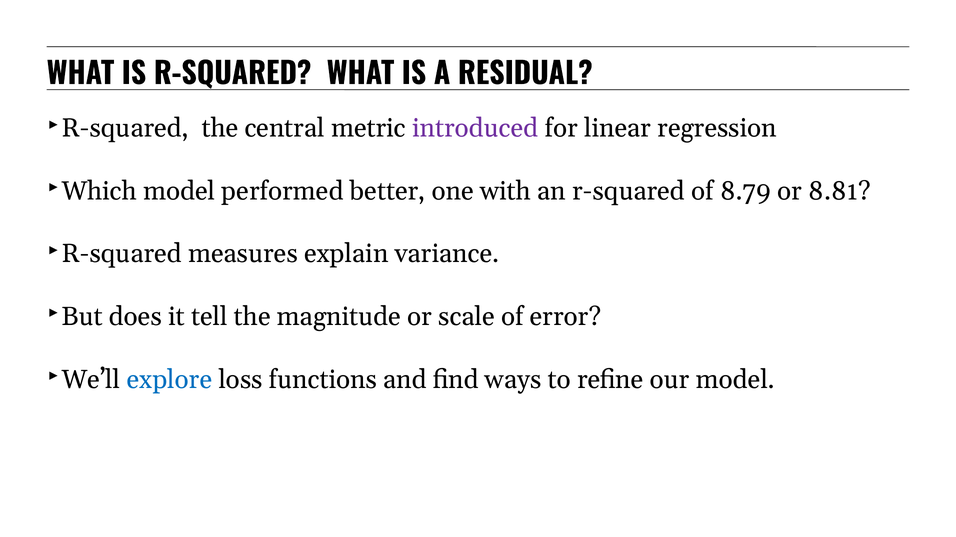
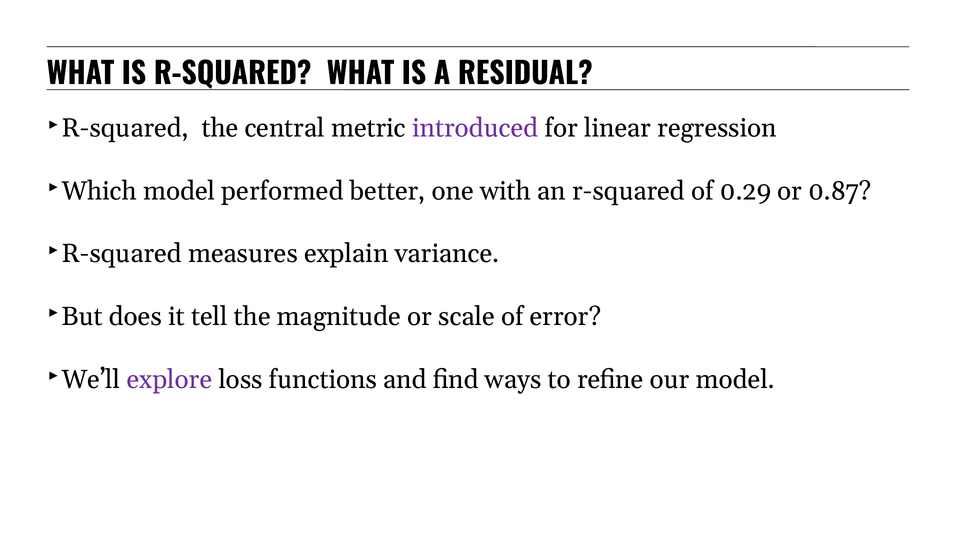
8.79: 8.79 -> 0.29
8.81: 8.81 -> 0.87
explore colour: blue -> purple
